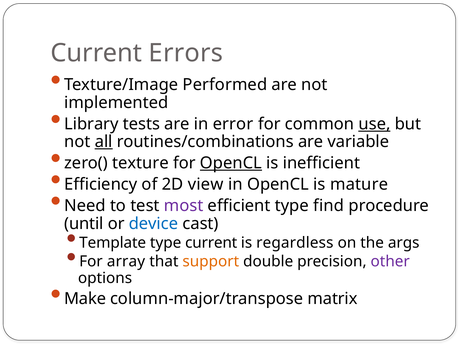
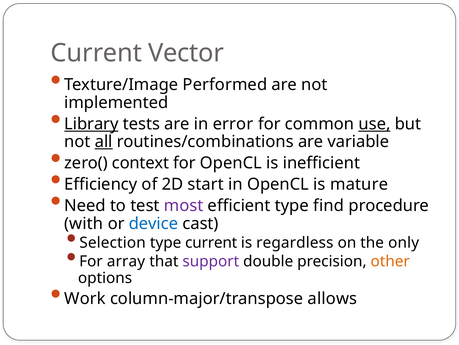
Errors: Errors -> Vector
Library underline: none -> present
texture: texture -> context
OpenCL at (231, 163) underline: present -> none
view: view -> start
until: until -> with
Template: Template -> Selection
args: args -> only
support colour: orange -> purple
other colour: purple -> orange
Make: Make -> Work
matrix: matrix -> allows
